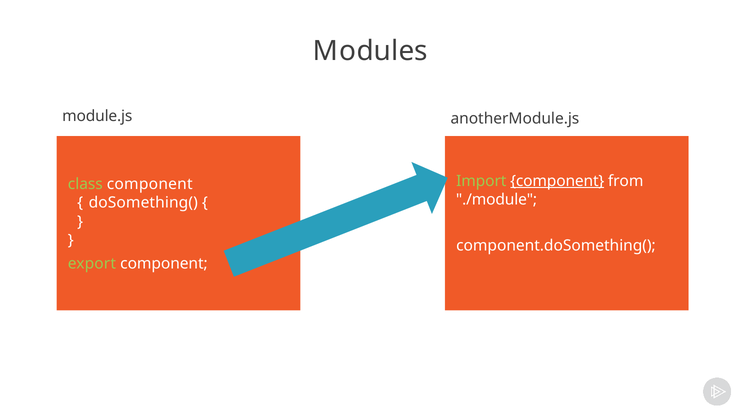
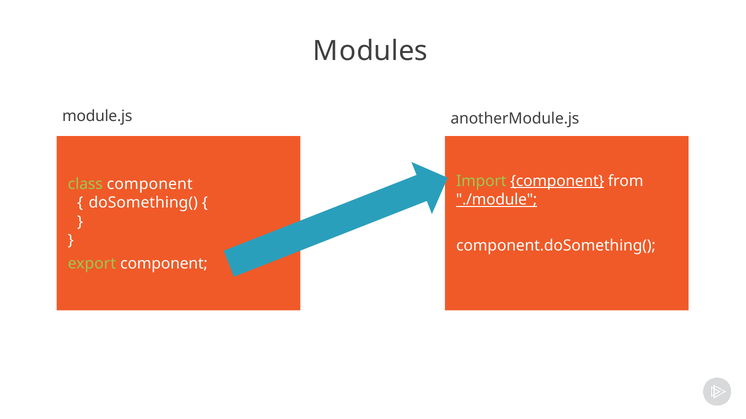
./module underline: none -> present
